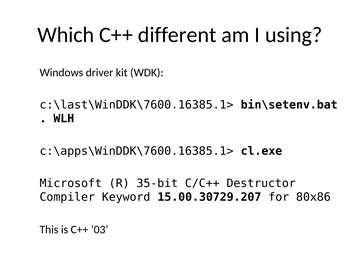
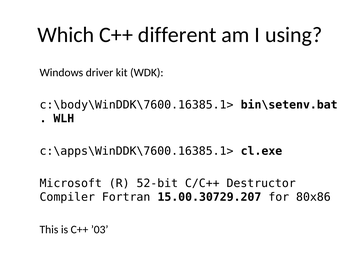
c:\last\WinDDK\7600.16385.1>: c:\last\WinDDK\7600.16385.1> -> c:\body\WinDDK\7600.16385.1>
35-bit: 35-bit -> 52-bit
Keyword: Keyword -> Fortran
